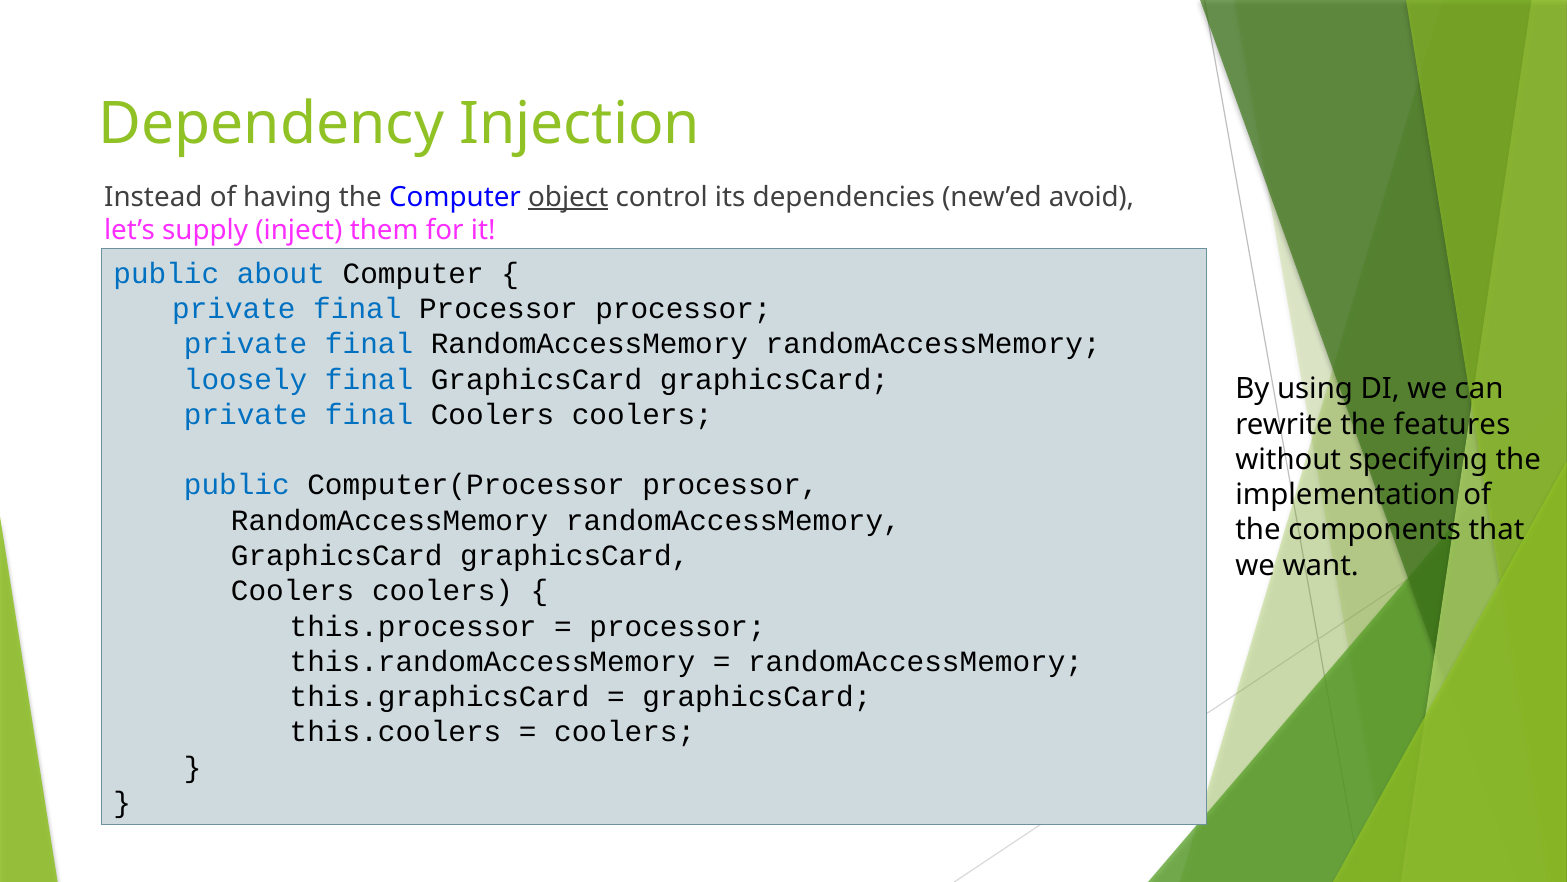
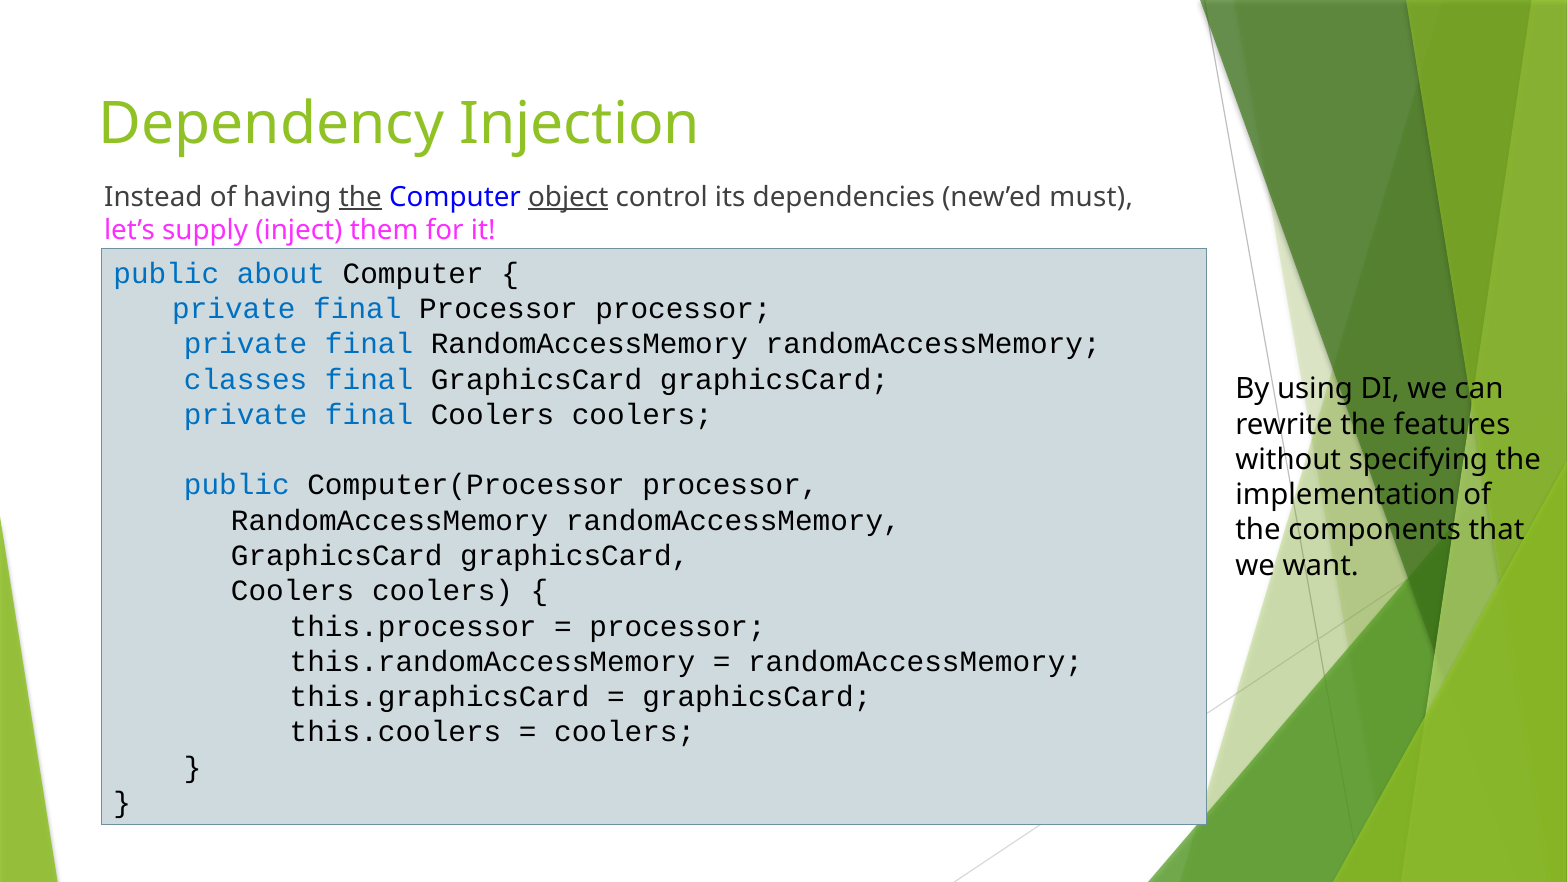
the at (360, 197) underline: none -> present
avoid: avoid -> must
loosely: loosely -> classes
